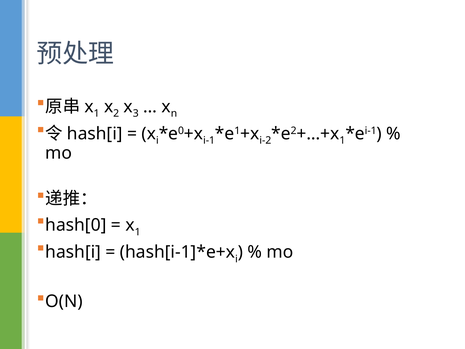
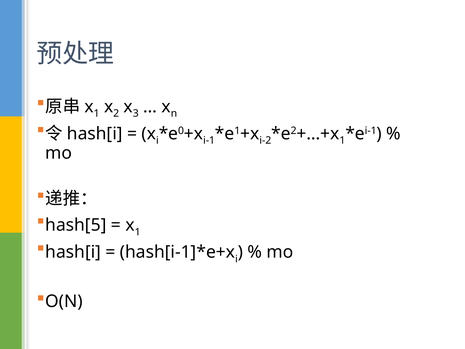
hash[0: hash[0 -> hash[5
